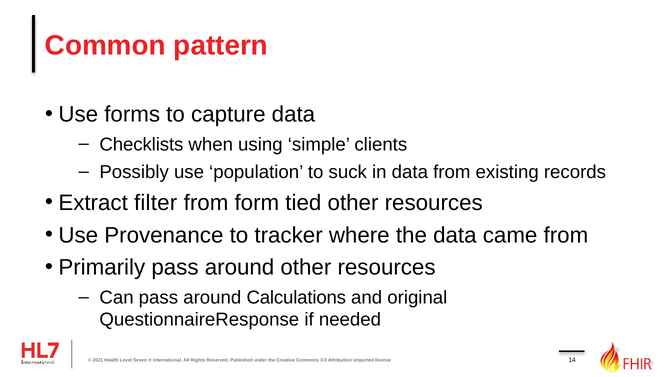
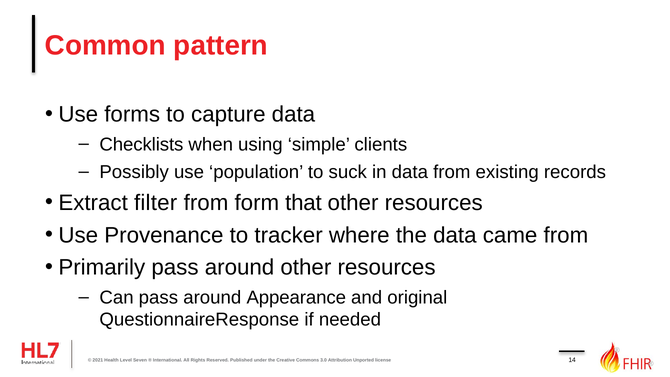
tied: tied -> that
Calculations: Calculations -> Appearance
